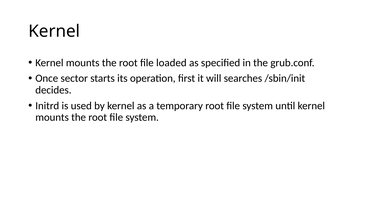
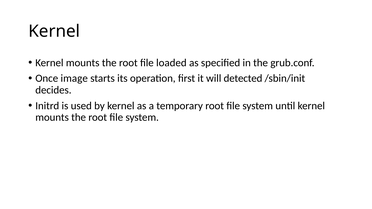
sector: sector -> image
searches: searches -> detected
